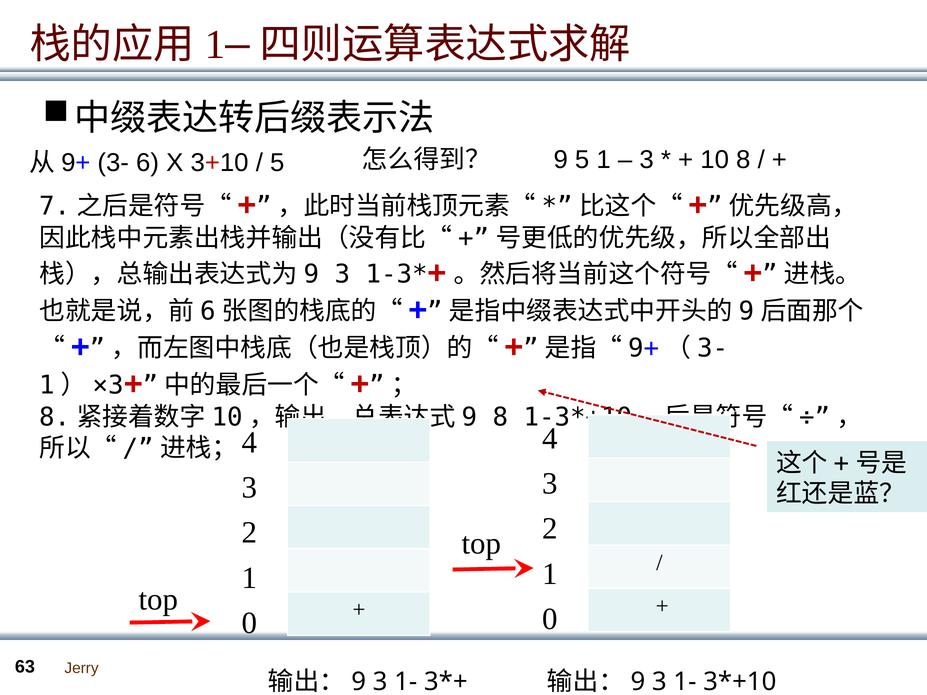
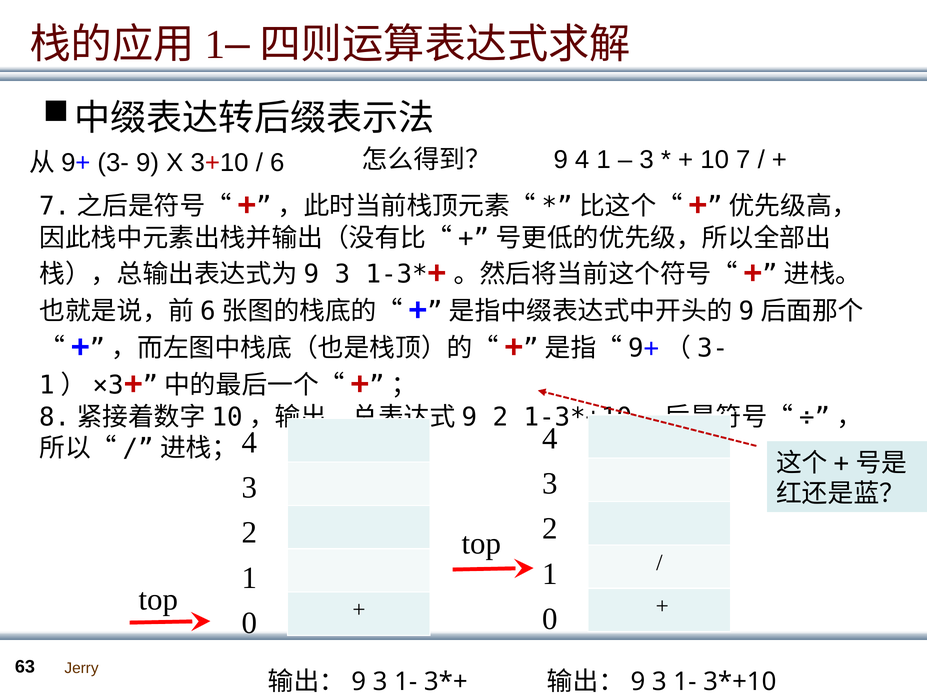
9 5: 5 -> 4
10 8: 8 -> 7
3- 6: 6 -> 9
5 at (277, 163): 5 -> 6
8 at (500, 418): 8 -> 2
